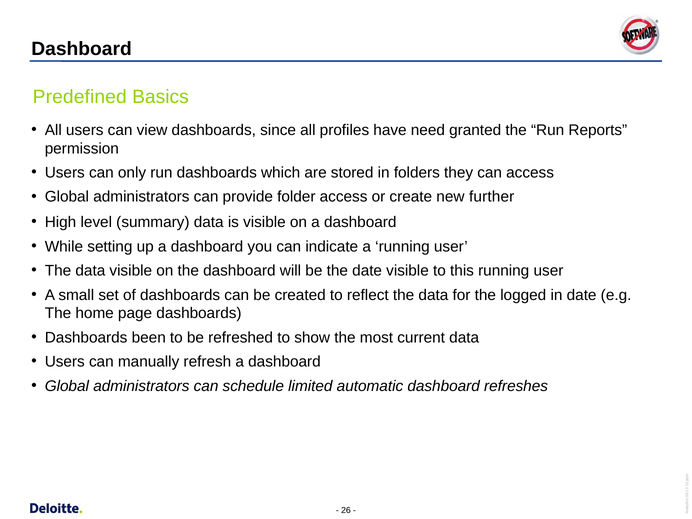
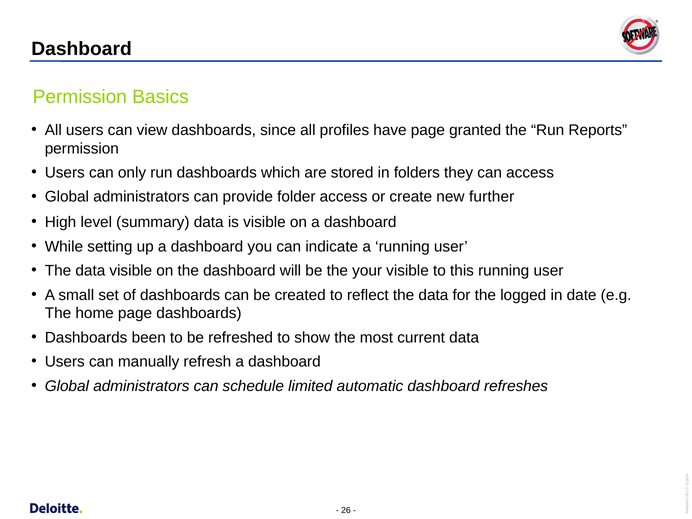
Predefined at (80, 97): Predefined -> Permission
have need: need -> page
the date: date -> your
